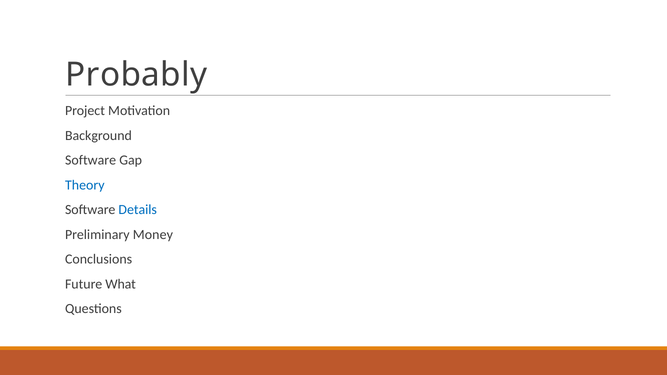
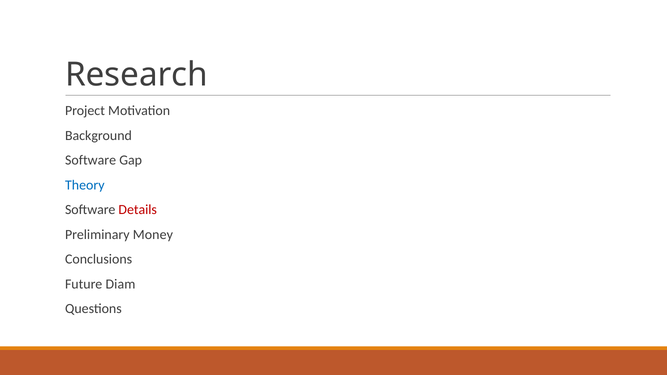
Probably: Probably -> Research
Details colour: blue -> red
What: What -> Diam
